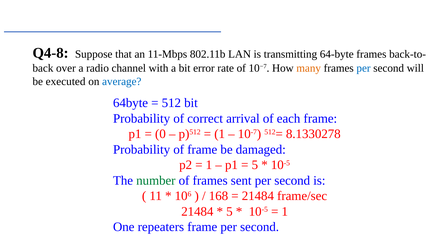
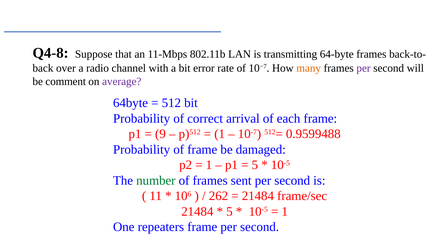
per at (364, 68) colour: blue -> purple
executed: executed -> comment
average colour: blue -> purple
0: 0 -> 9
8.1330278: 8.1330278 -> 0.9599488
168: 168 -> 262
